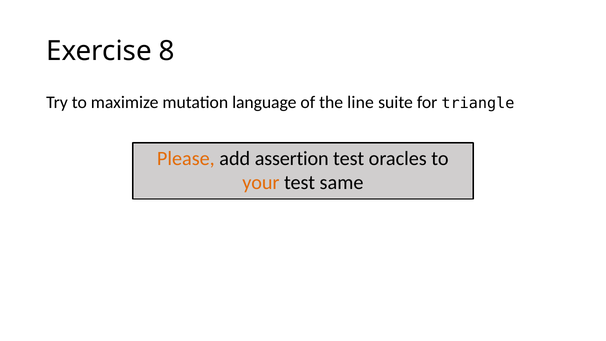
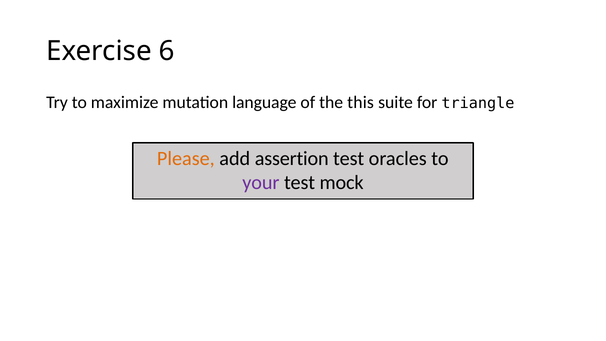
8: 8 -> 6
line: line -> this
your colour: orange -> purple
same: same -> mock
